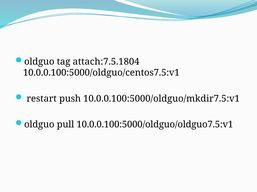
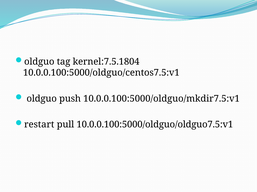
attach:7.5.1804: attach:7.5.1804 -> kernel:7.5.1804
restart at (42, 99): restart -> oldguo
oldguo at (39, 125): oldguo -> restart
